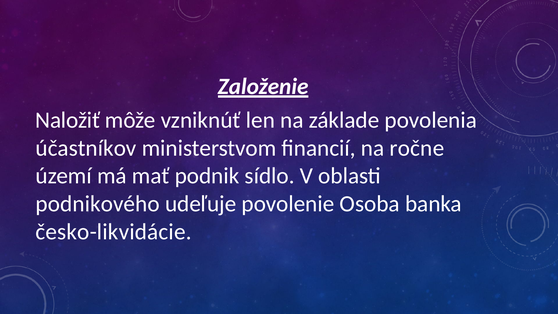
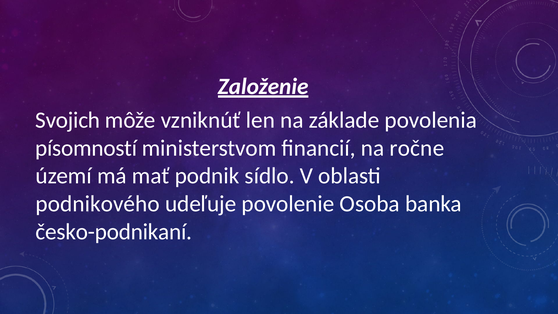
Naložiť: Naložiť -> Svojich
účastníkov: účastníkov -> písomností
česko-likvidácie: česko-likvidácie -> česko-podnikaní
